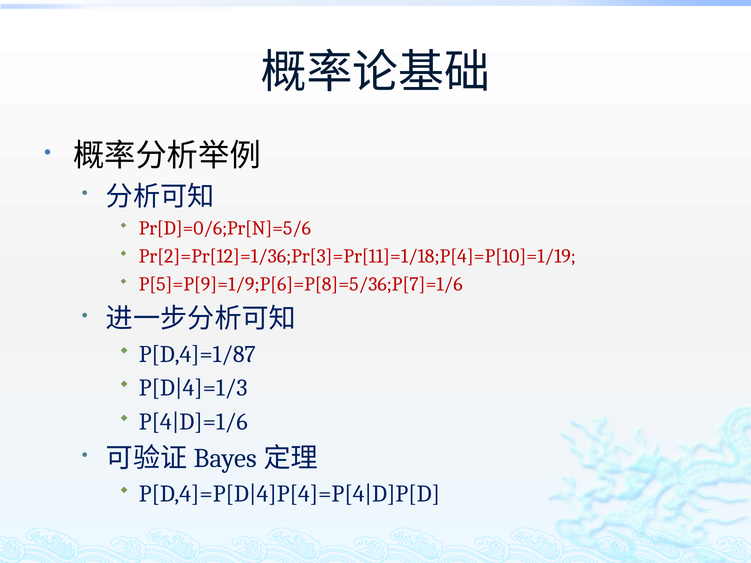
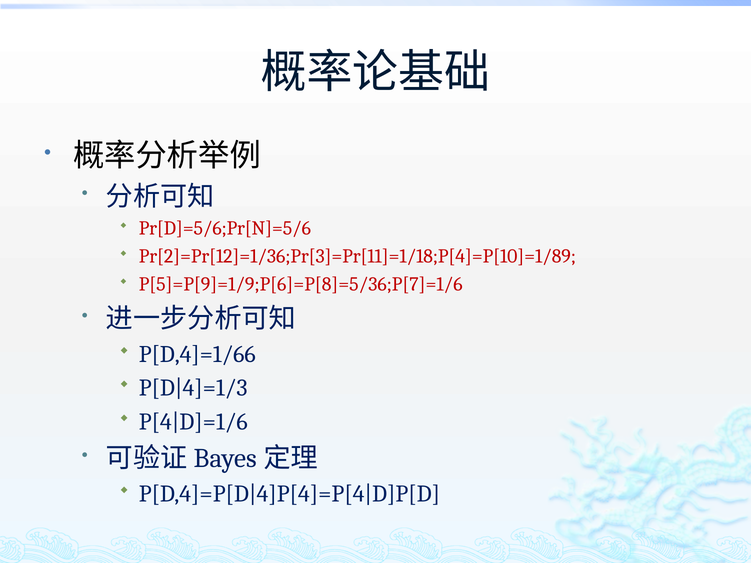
Pr[D]=0/6;Pr[N]=5/6: Pr[D]=0/6;Pr[N]=5/6 -> Pr[D]=5/6;Pr[N]=5/6
Pr[2]=Pr[12]=1/36;Pr[3]=Pr[11]=1/18;P[4]=P[10]=1/19: Pr[2]=Pr[12]=1/36;Pr[3]=Pr[11]=1/18;P[4]=P[10]=1/19 -> Pr[2]=Pr[12]=1/36;Pr[3]=Pr[11]=1/18;P[4]=P[10]=1/89
P[D,4]=1/87: P[D,4]=1/87 -> P[D,4]=1/66
